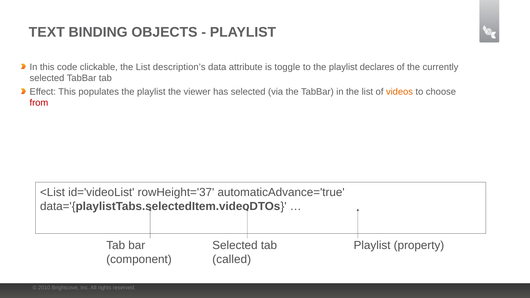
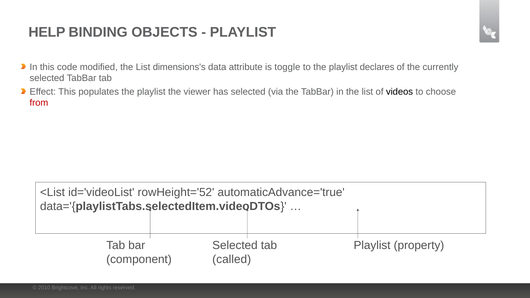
TEXT: TEXT -> HELP
clickable: clickable -> modified
description’s: description’s -> dimensions’s
videos colour: orange -> black
rowHeight='37: rowHeight='37 -> rowHeight='52
